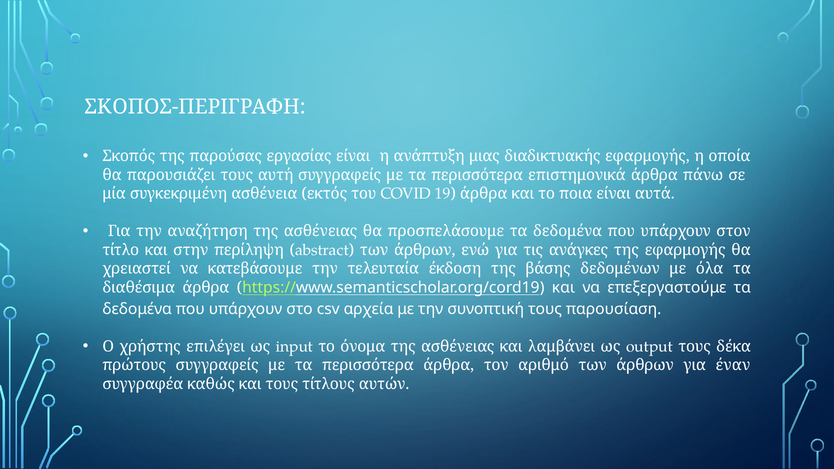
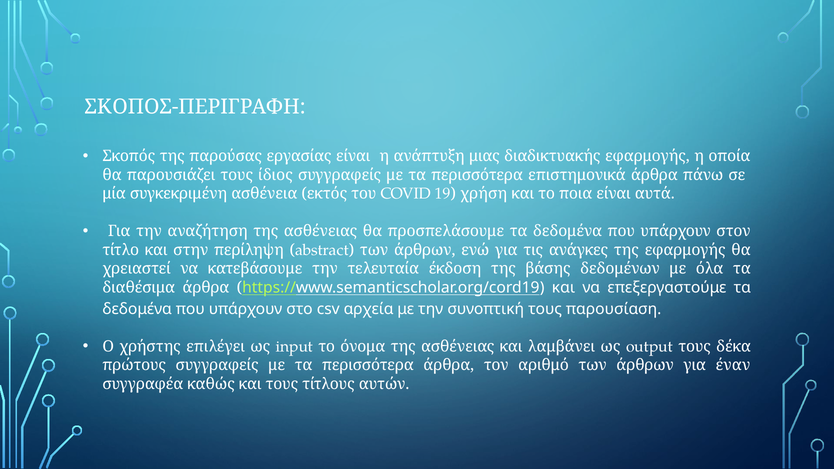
αυτή: αυτή -> ίδιος
19 άρθρα: άρθρα -> χρήση
